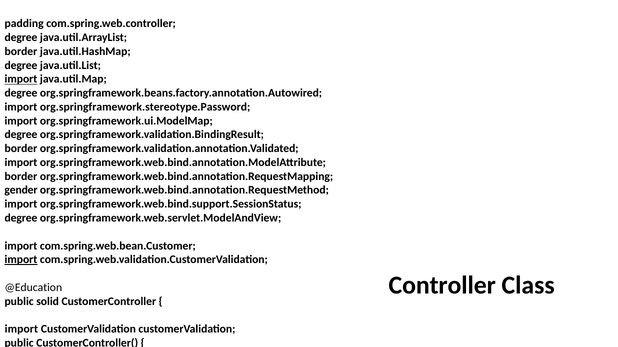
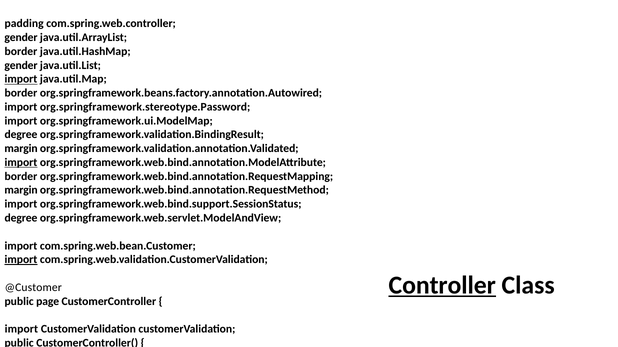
degree at (21, 38): degree -> gender
degree at (21, 65): degree -> gender
degree at (21, 93): degree -> border
border at (21, 149): border -> margin
import at (21, 163) underline: none -> present
gender at (21, 191): gender -> margin
Controller underline: none -> present
@Education: @Education -> @Customer
solid: solid -> page
